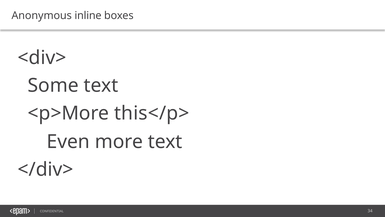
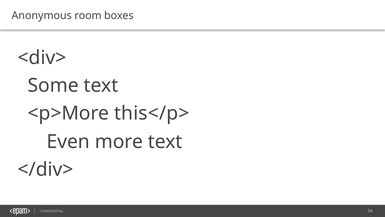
inline: inline -> room
